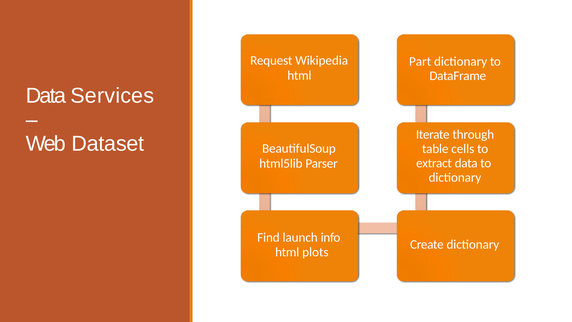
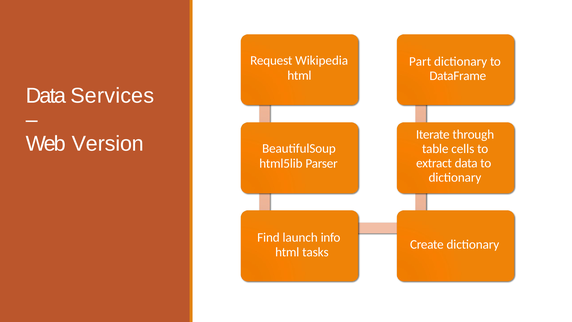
Dataset: Dataset -> Version
plots: plots -> tasks
